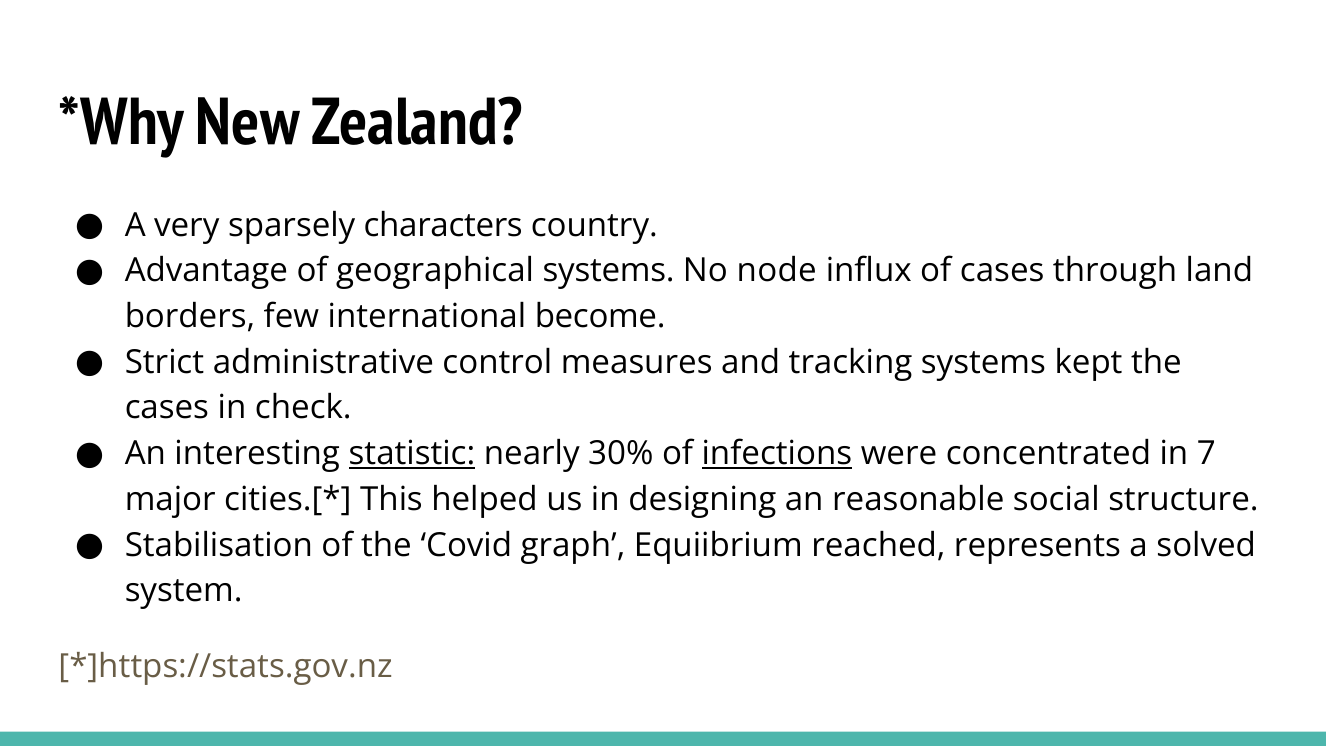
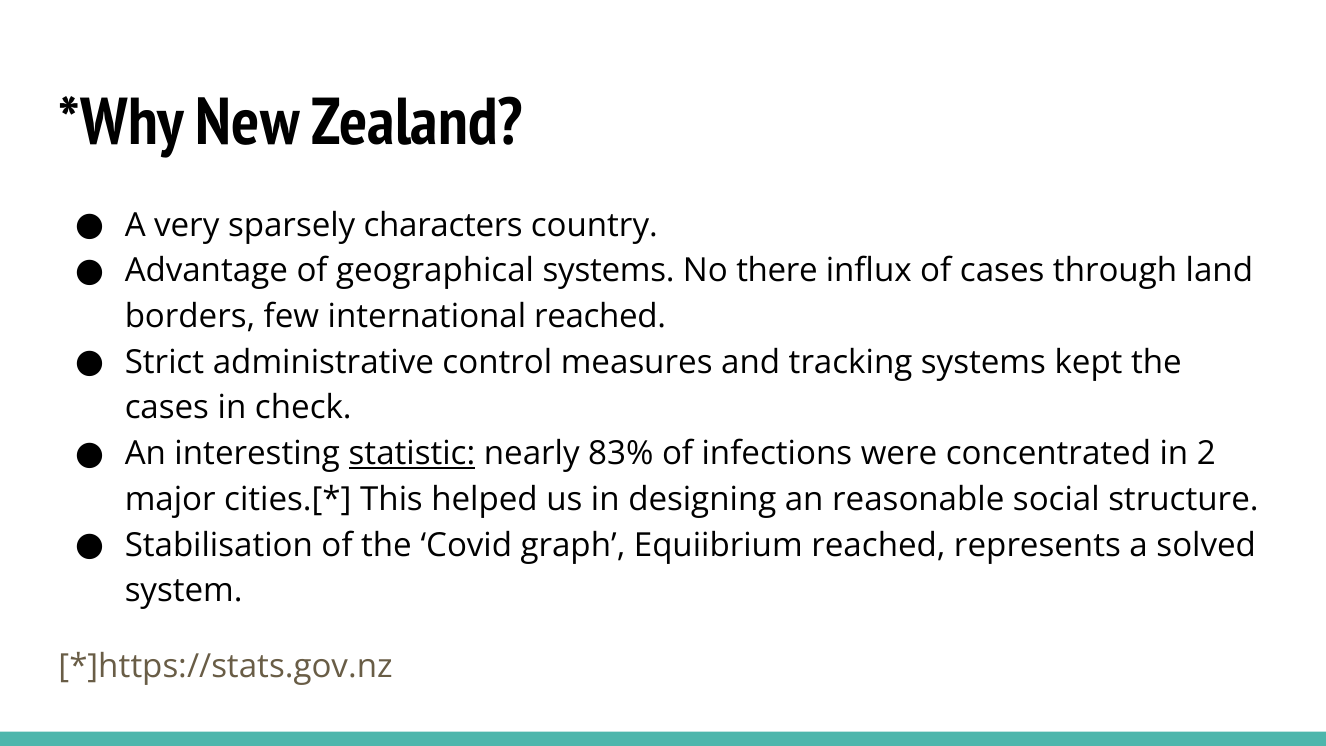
node: node -> there
international become: become -> reached
30%: 30% -> 83%
infections underline: present -> none
7: 7 -> 2
